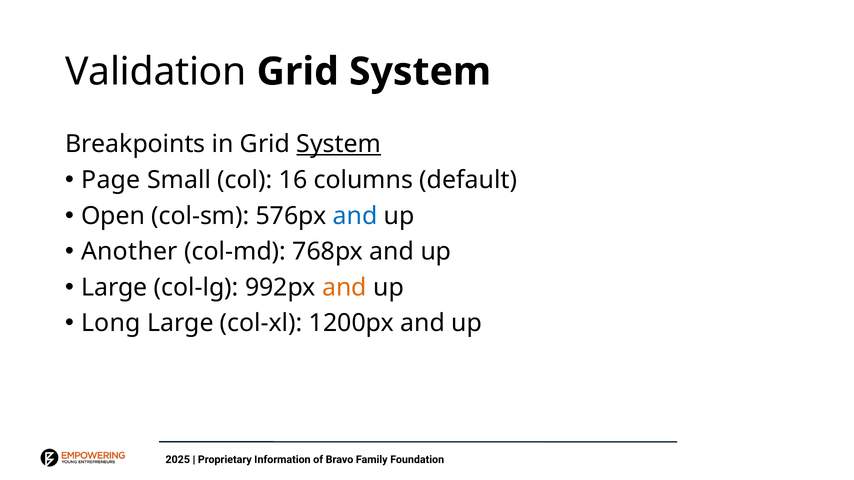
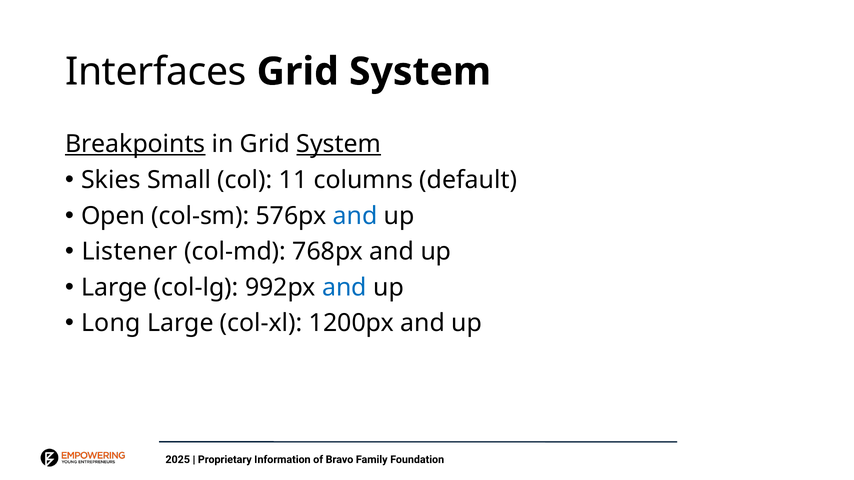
Validation: Validation -> Interfaces
Breakpoints underline: none -> present
Page: Page -> Skies
16: 16 -> 11
Another: Another -> Listener
and at (344, 288) colour: orange -> blue
